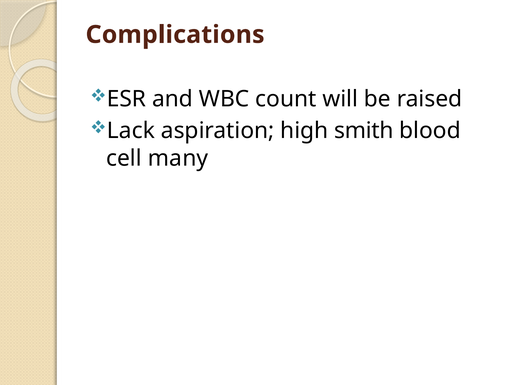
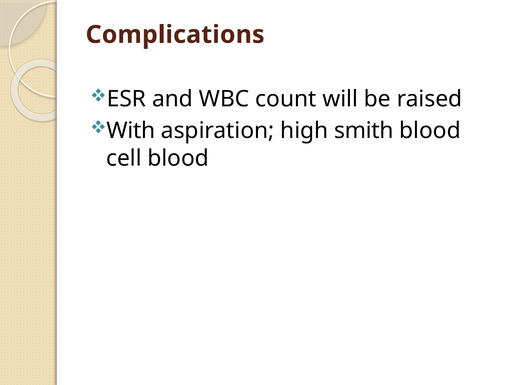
Lack: Lack -> With
cell many: many -> blood
